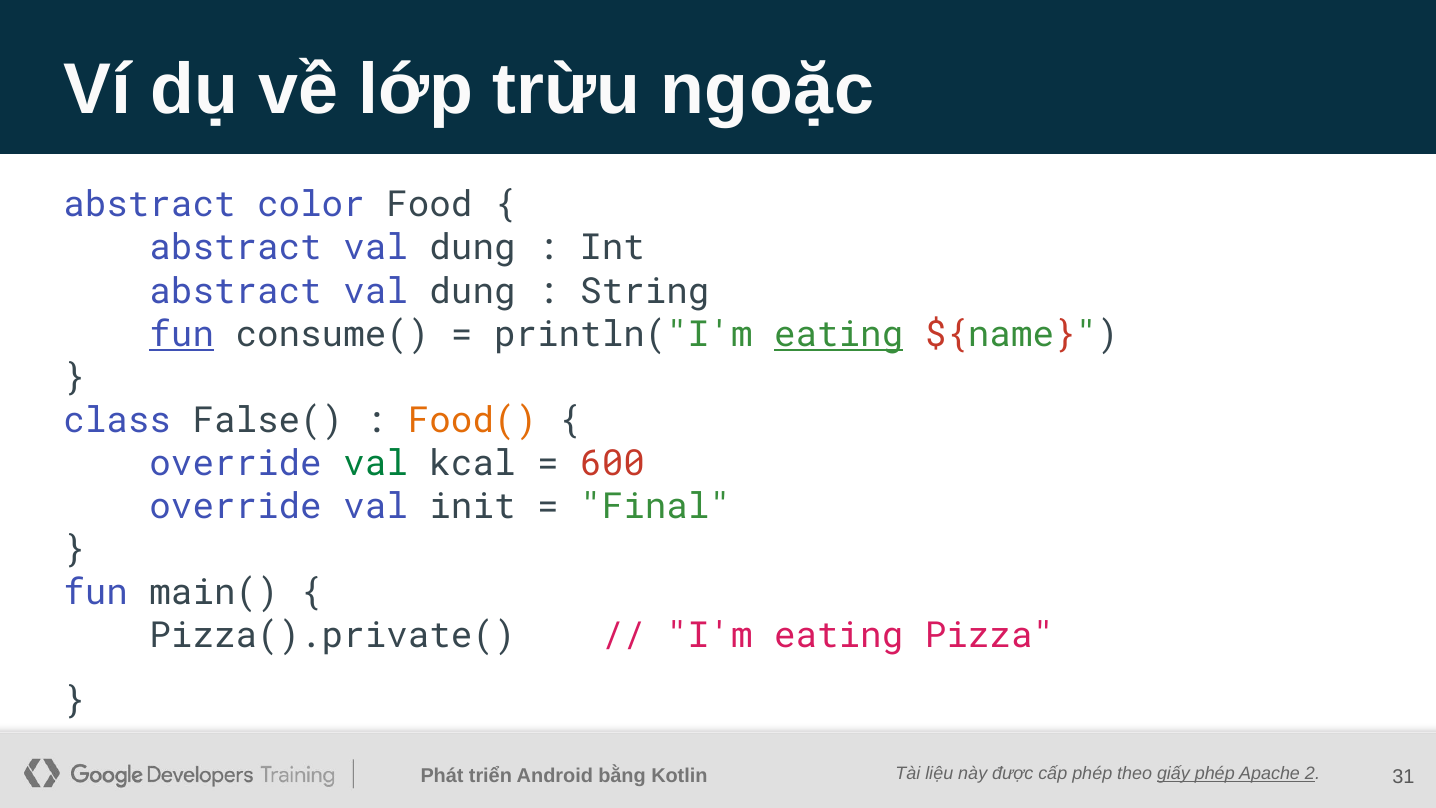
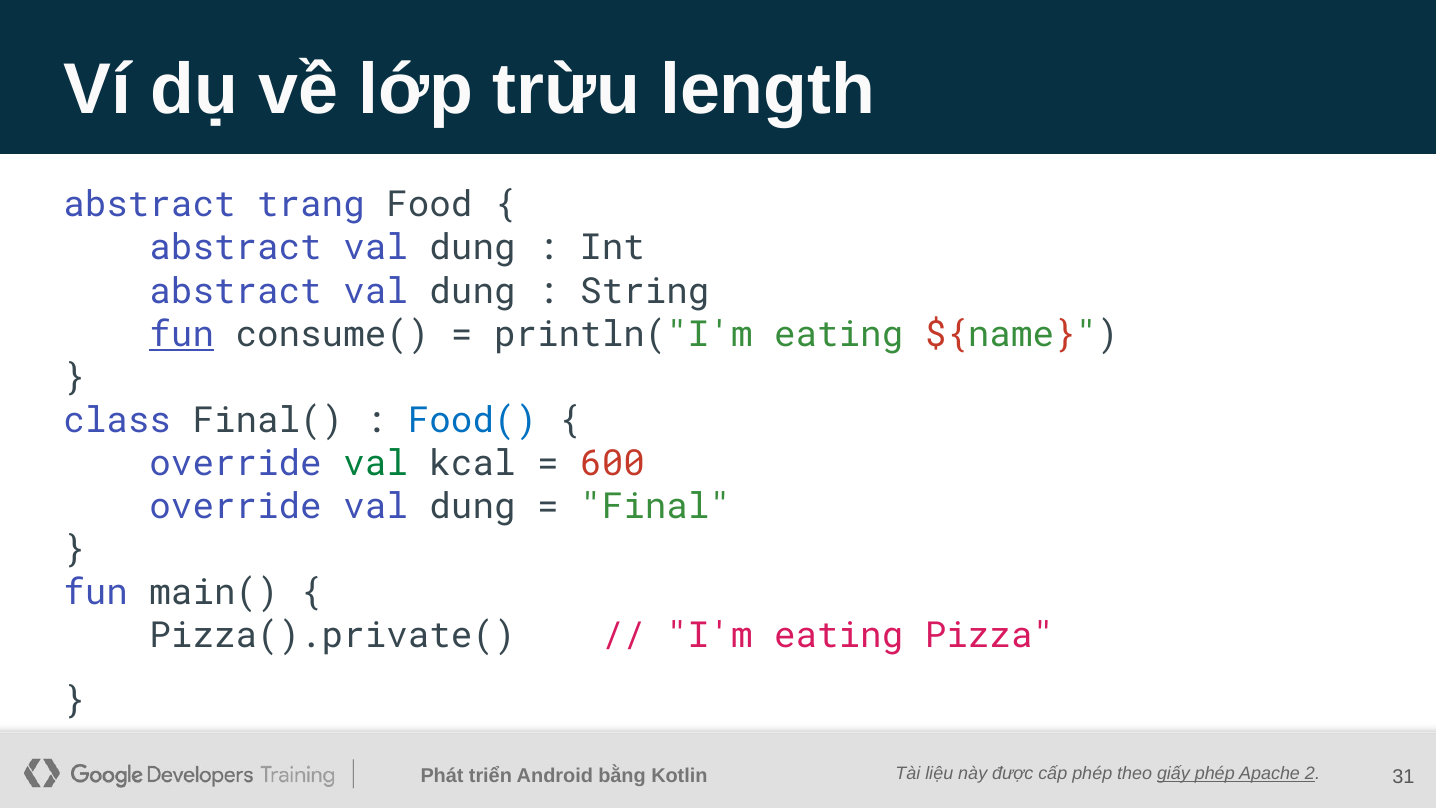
ngoặc: ngoặc -> length
color: color -> trang
eating at (839, 334) underline: present -> none
False(: False( -> Final(
Food( colour: orange -> blue
override val init: init -> dung
